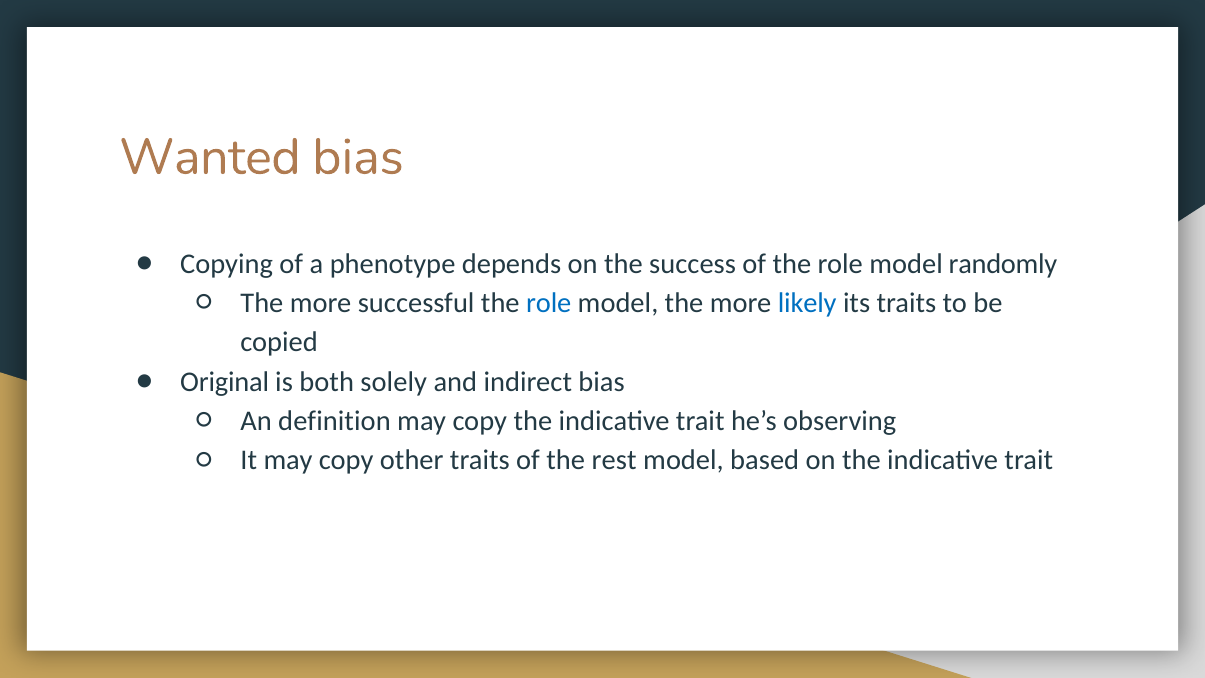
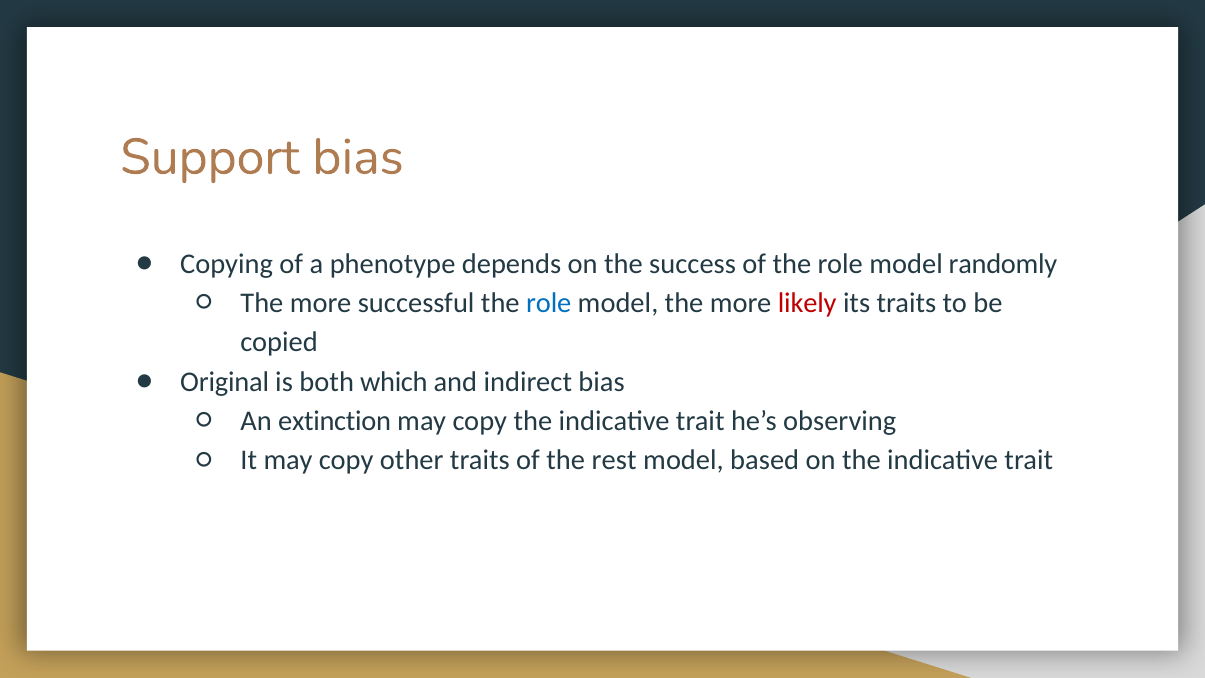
Wanted: Wanted -> Support
likely colour: blue -> red
solely: solely -> which
definition: definition -> extinction
